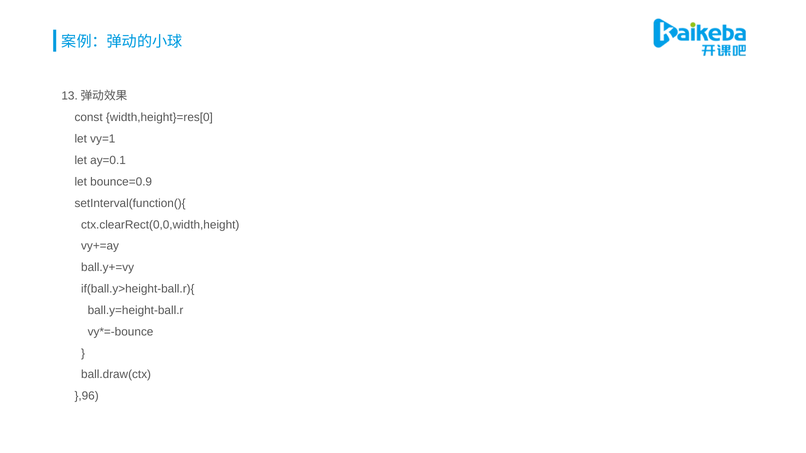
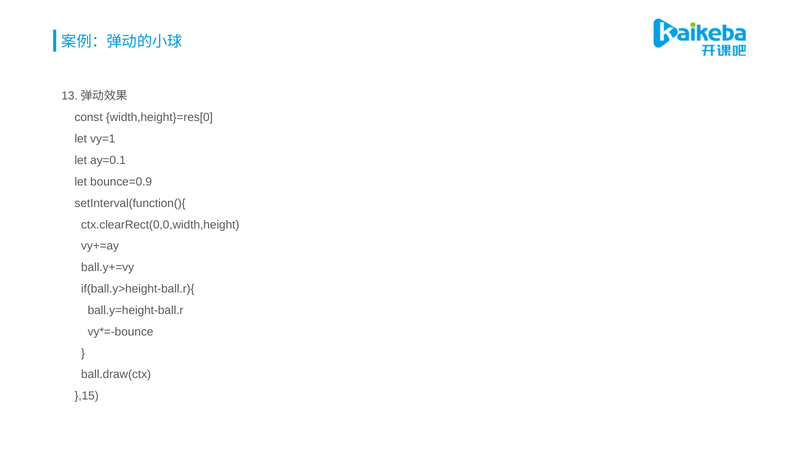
},96: },96 -> },15
